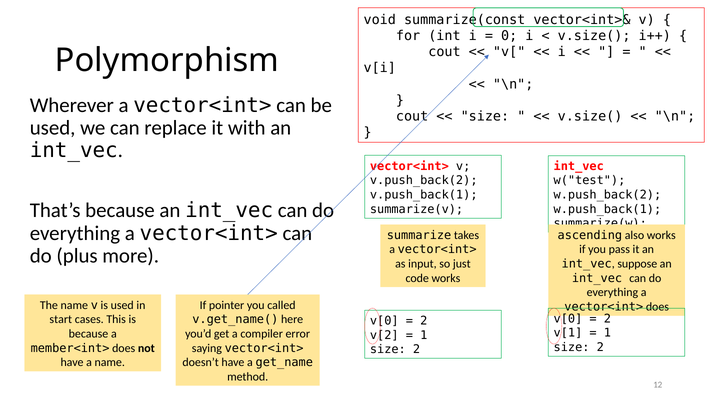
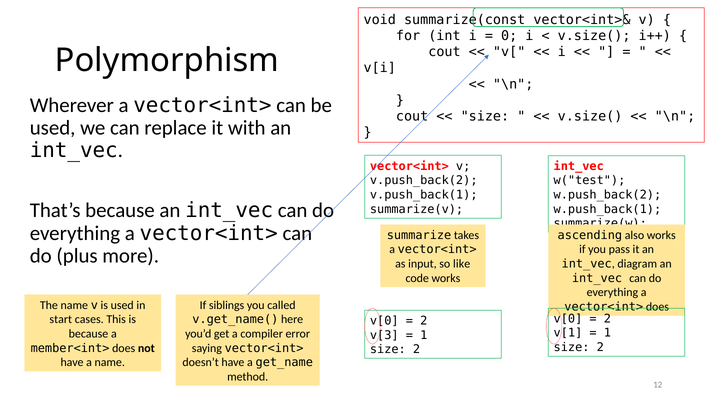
suppose: suppose -> diagram
just: just -> like
pointer: pointer -> siblings
v[2: v[2 -> v[3
